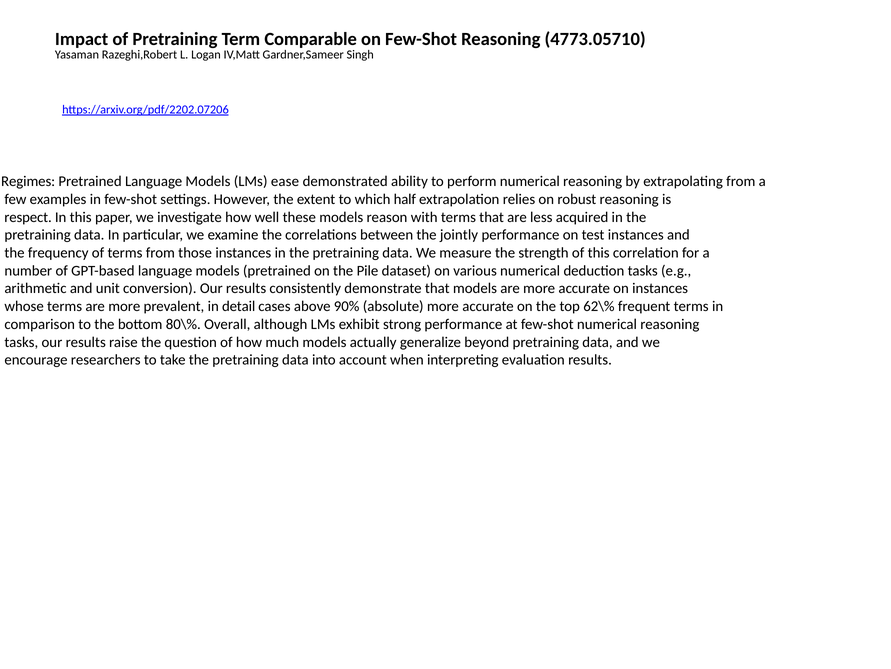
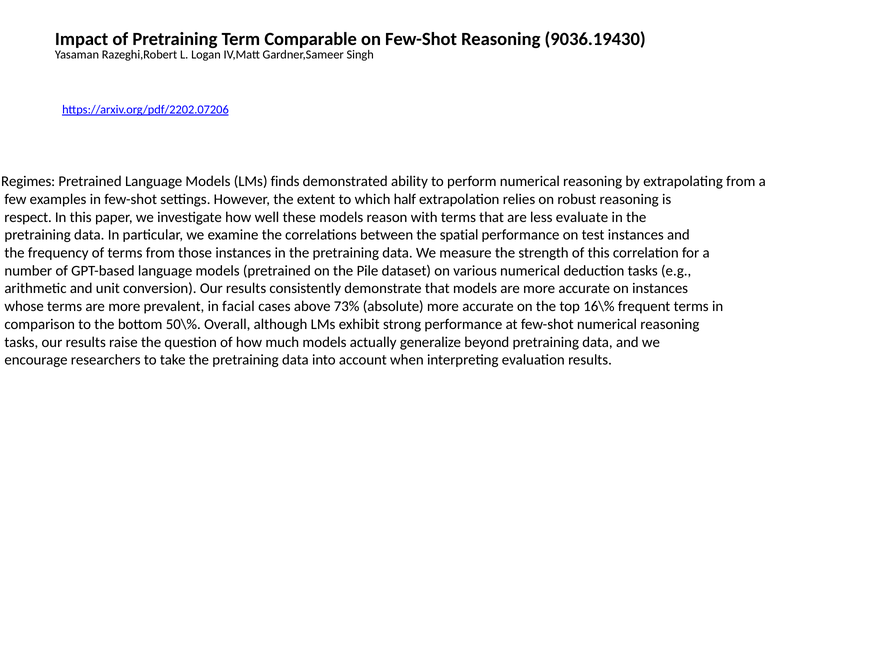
4773.05710: 4773.05710 -> 9036.19430
ease: ease -> finds
acquired: acquired -> evaluate
jointly: jointly -> spatial
detail: detail -> facial
90%: 90% -> 73%
62\%: 62\% -> 16\%
80\%: 80\% -> 50\%
